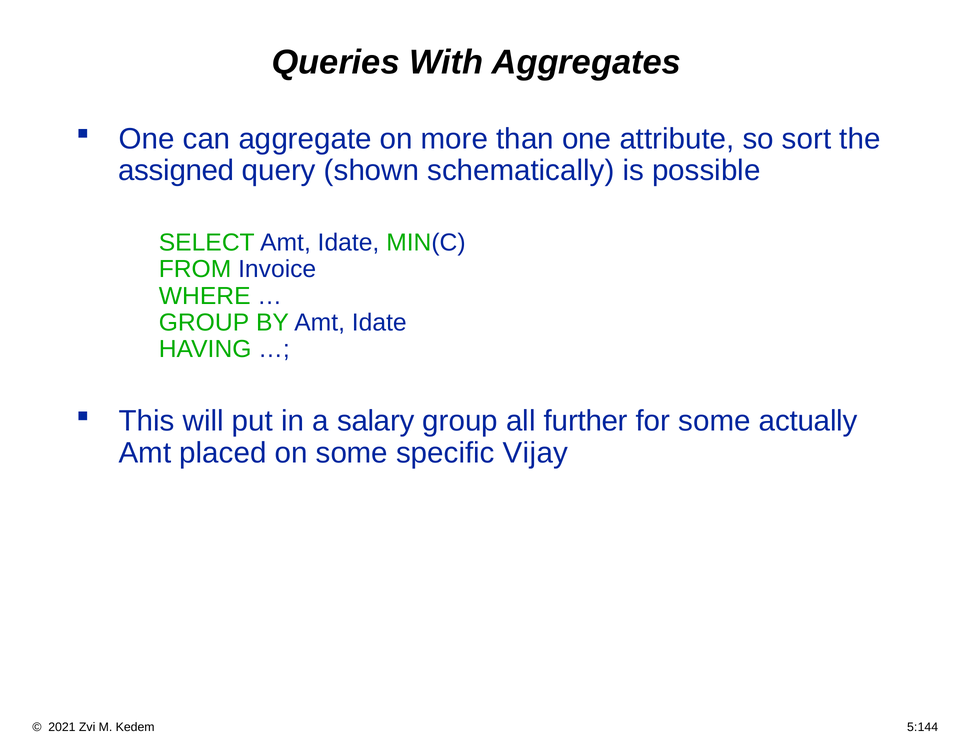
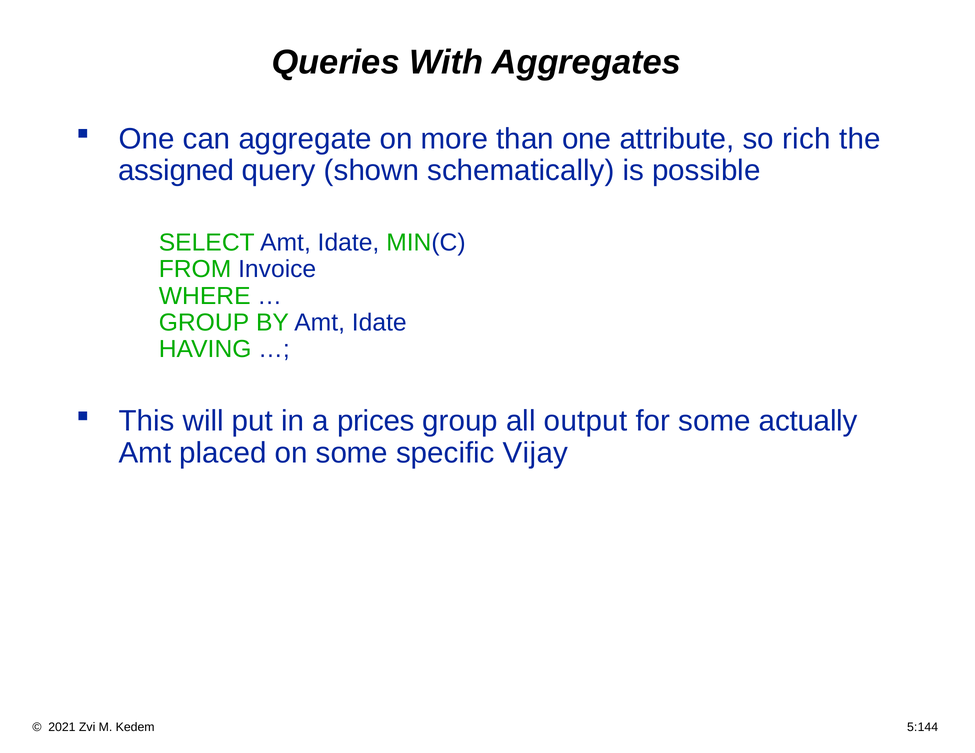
sort: sort -> rich
salary: salary -> prices
further: further -> output
